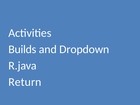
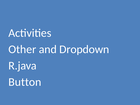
Builds: Builds -> Other
Return: Return -> Button
